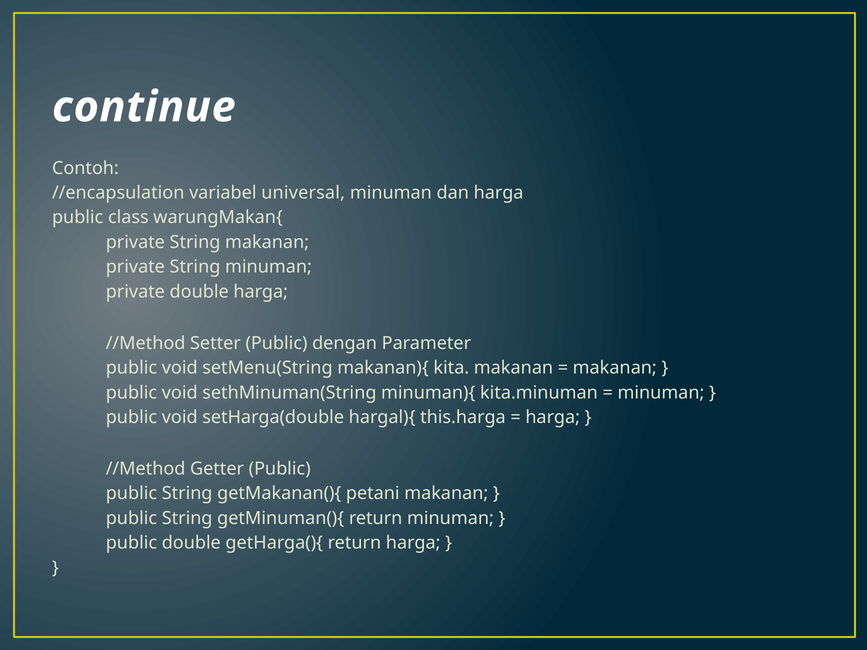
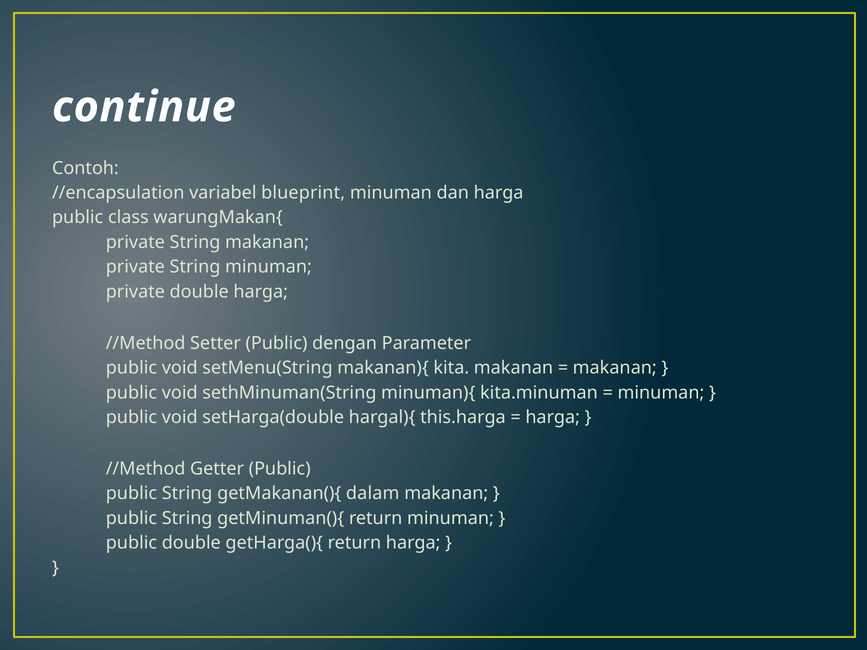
universal: universal -> blueprint
petani: petani -> dalam
